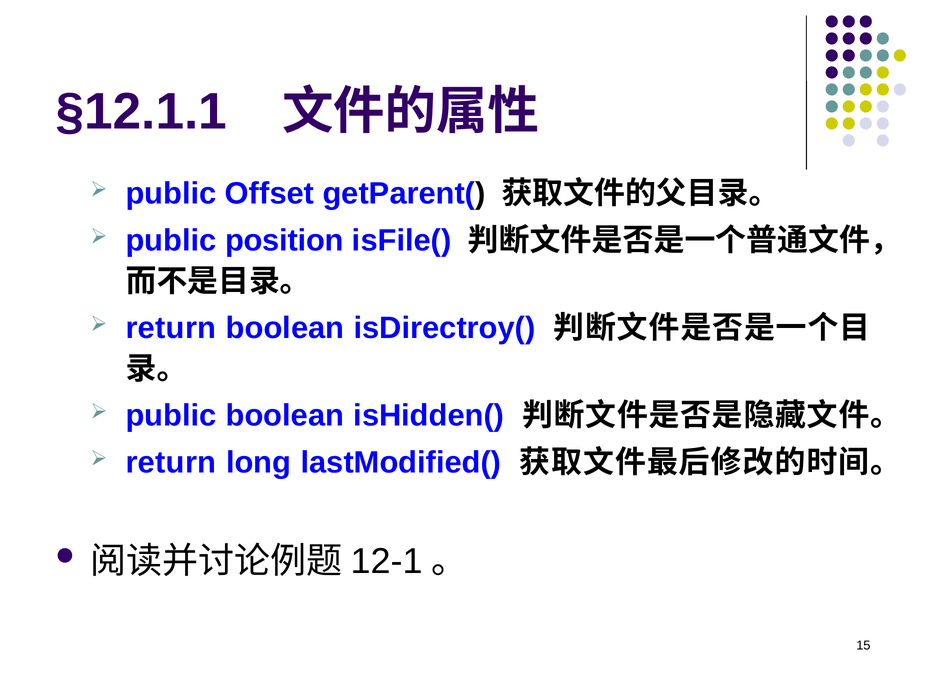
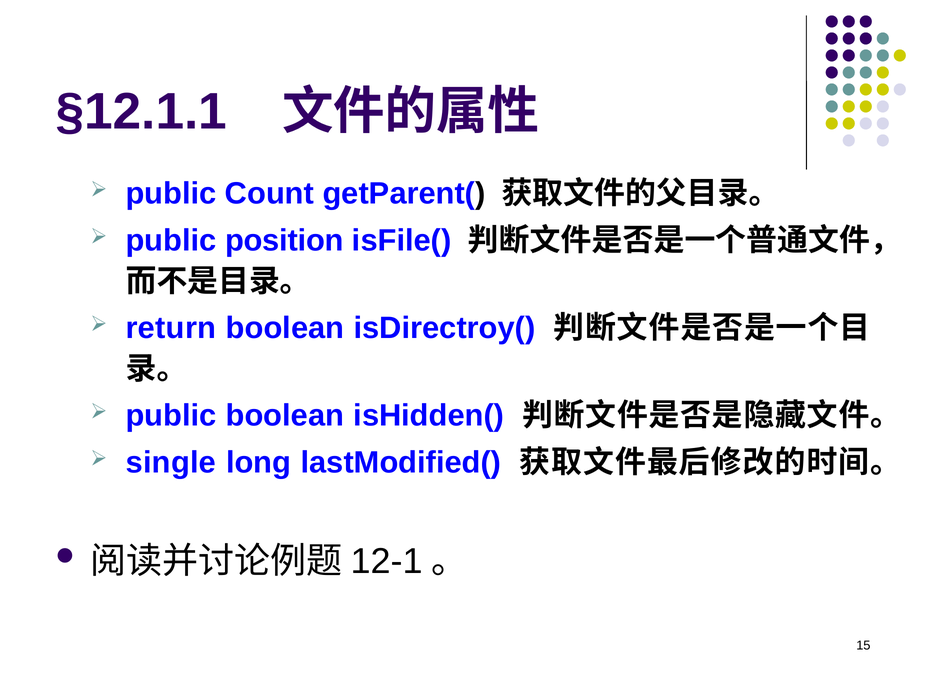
Offset: Offset -> Count
return at (171, 463): return -> single
